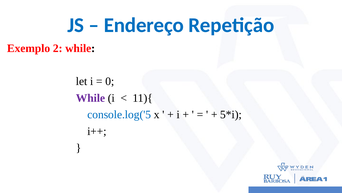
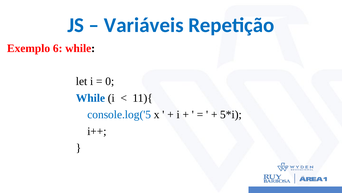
Endereço: Endereço -> Variáveis
2: 2 -> 6
While at (90, 98) colour: purple -> blue
